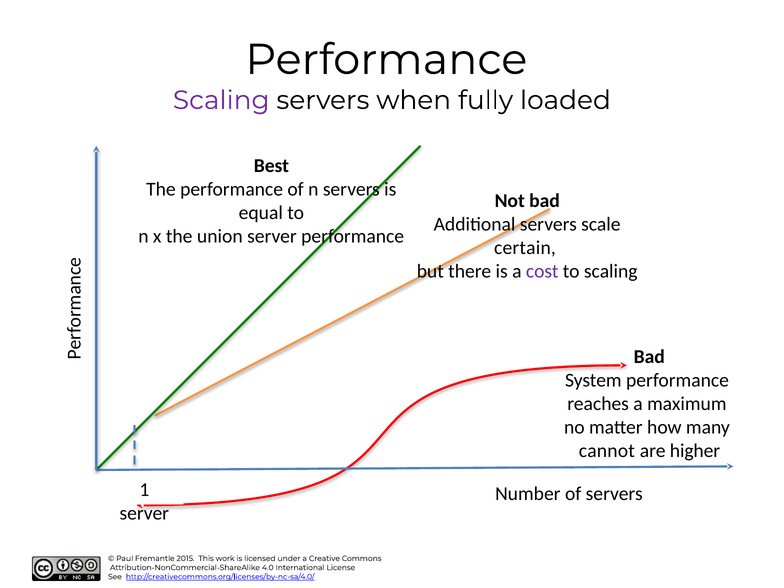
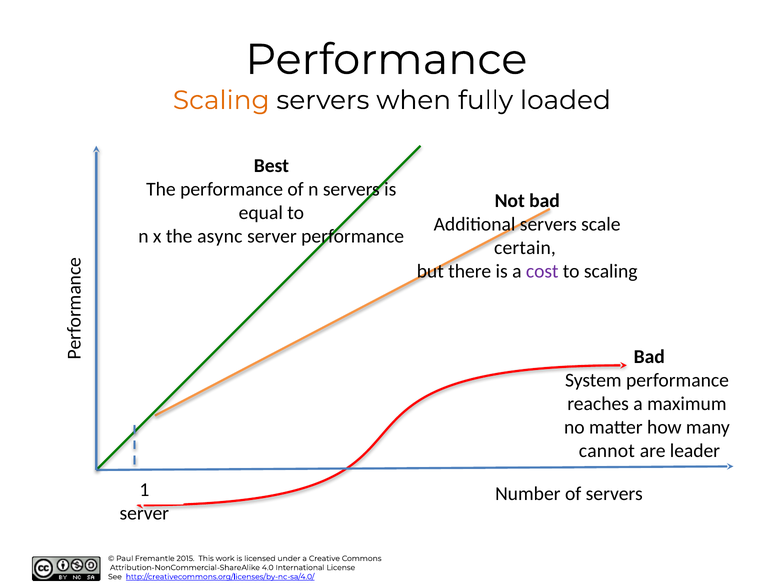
Scaling at (221, 100) colour: purple -> orange
union: union -> async
higher: higher -> leader
